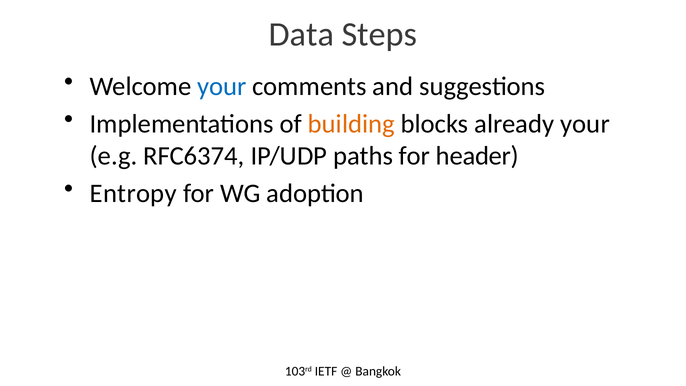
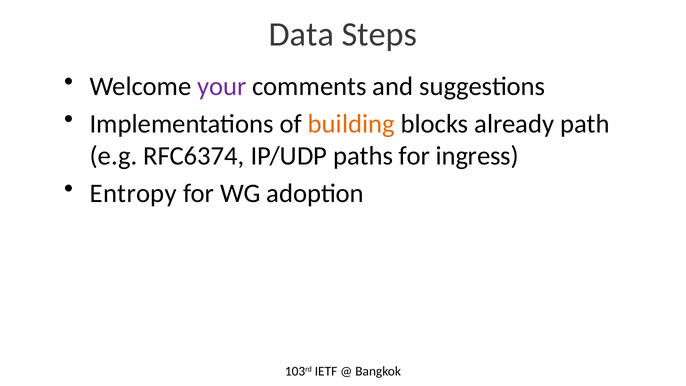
your at (222, 86) colour: blue -> purple
already your: your -> path
header: header -> ingress
